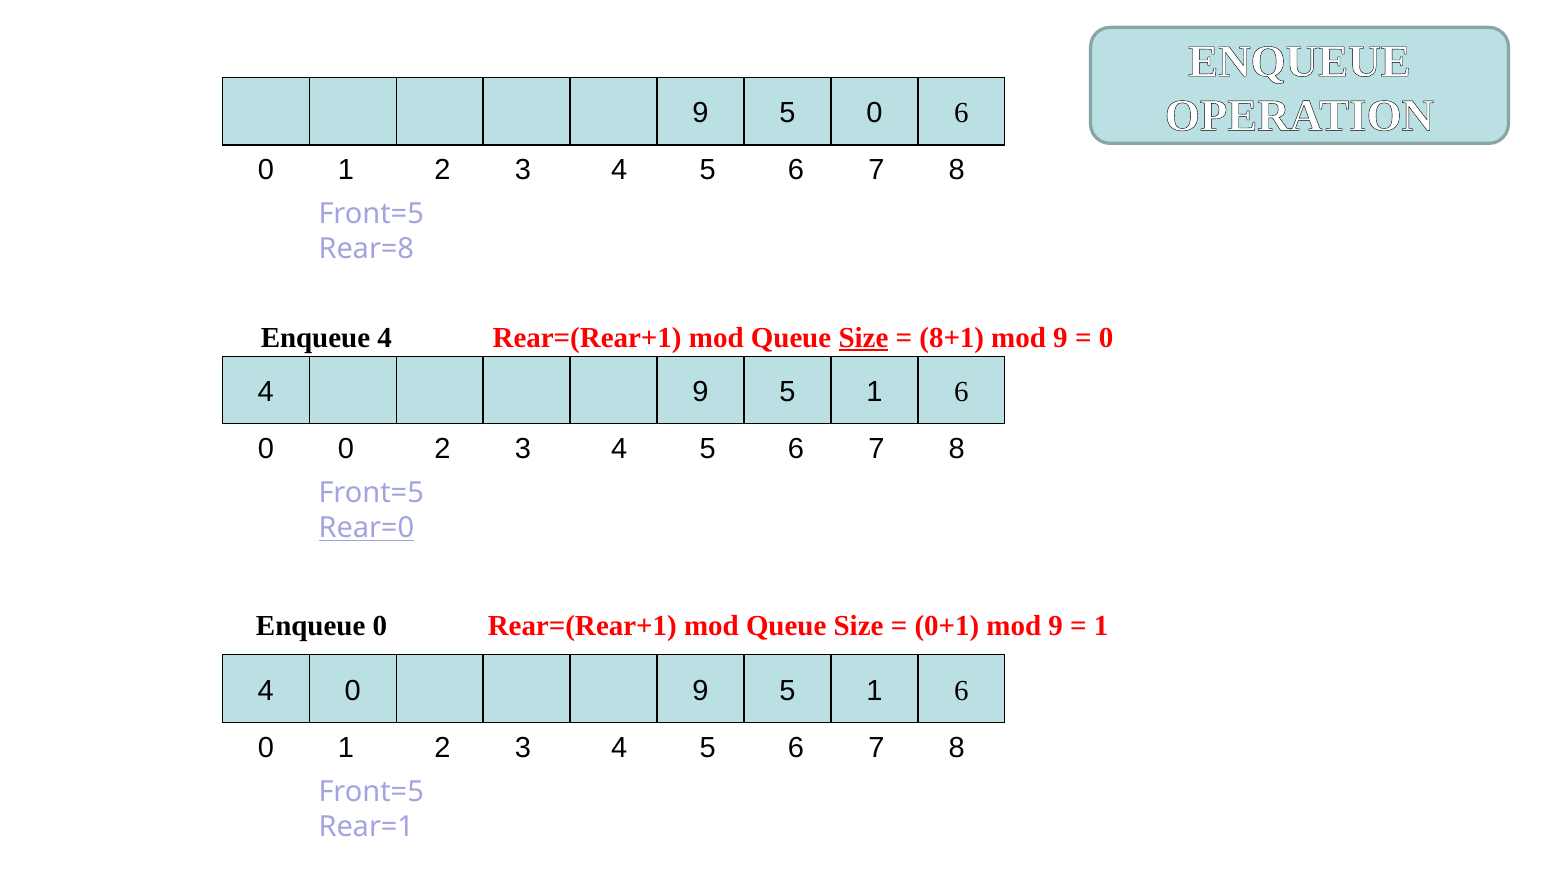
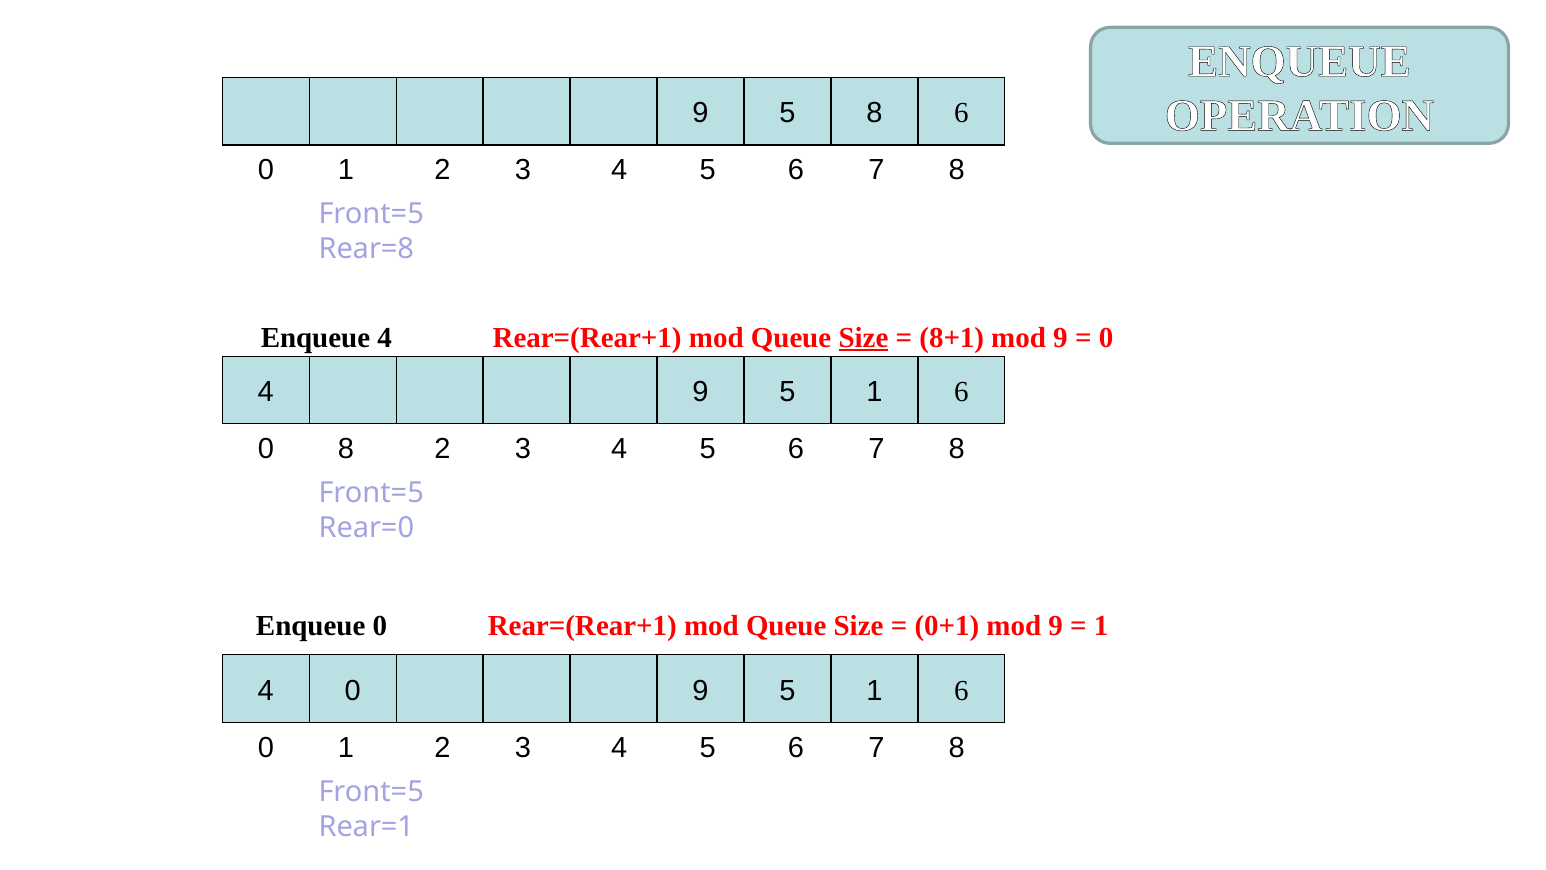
5 0: 0 -> 8
0 0: 0 -> 8
Rear=0 underline: present -> none
